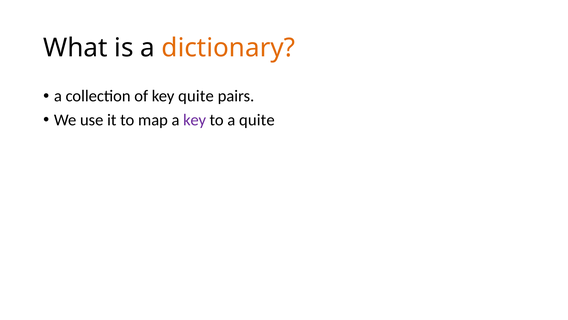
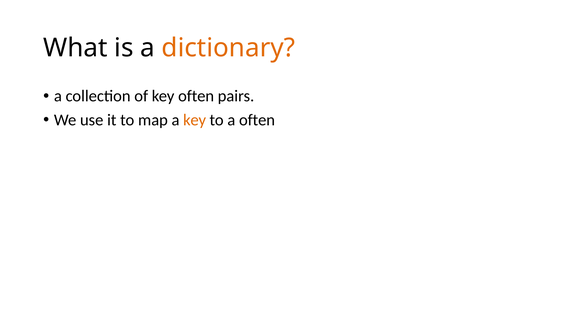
key quite: quite -> often
key at (195, 120) colour: purple -> orange
a quite: quite -> often
